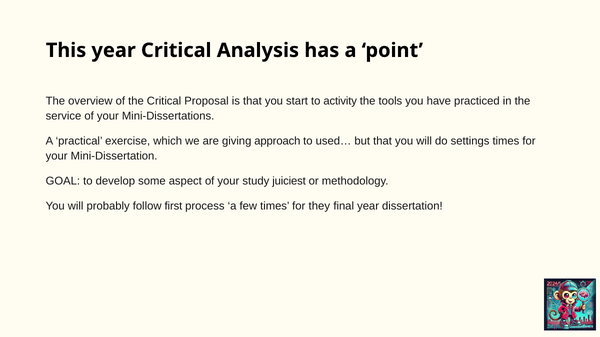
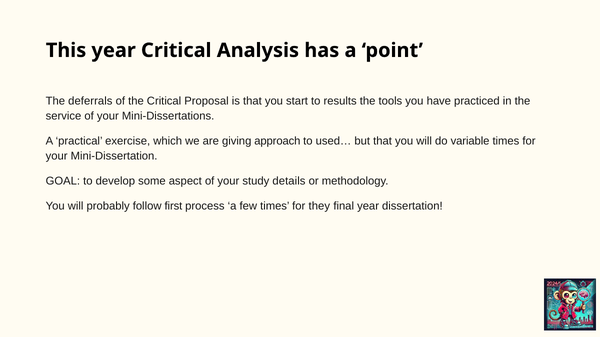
overview: overview -> deferrals
activity: activity -> results
settings: settings -> variable
juiciest: juiciest -> details
